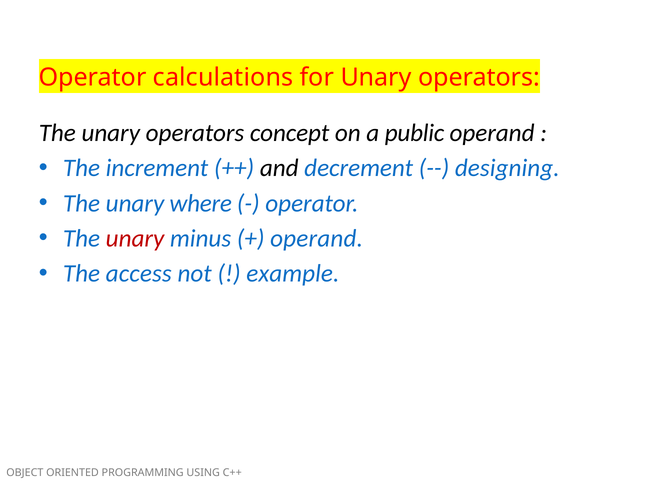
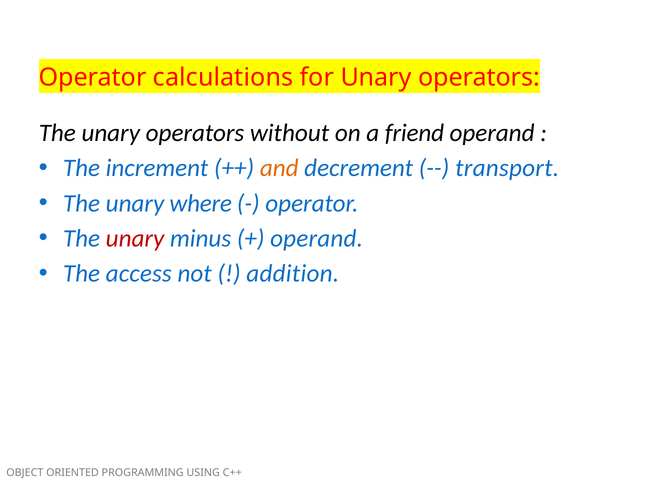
concept: concept -> without
public: public -> friend
and colour: black -> orange
designing: designing -> transport
example: example -> addition
